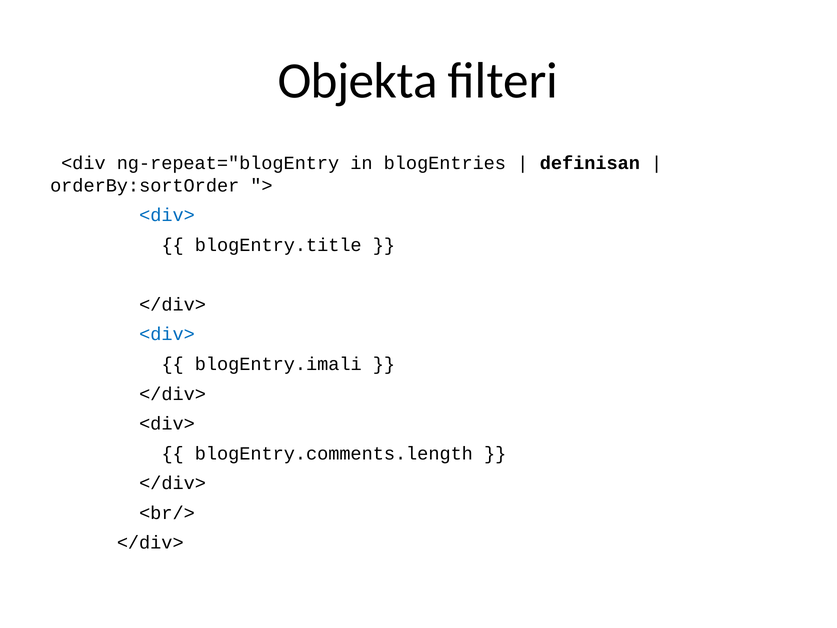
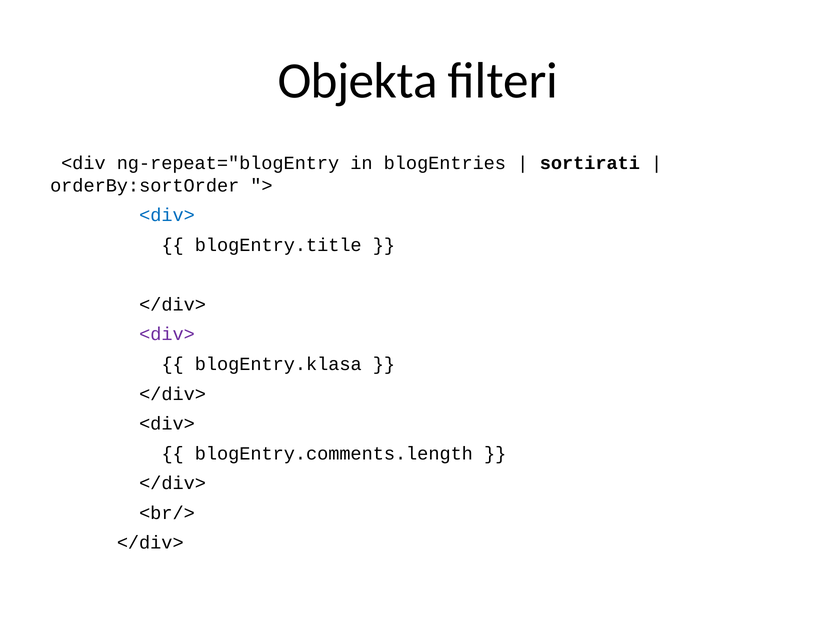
definisan: definisan -> sortirati
<div> at (167, 334) colour: blue -> purple
blogEntry.imali: blogEntry.imali -> blogEntry.klasa
